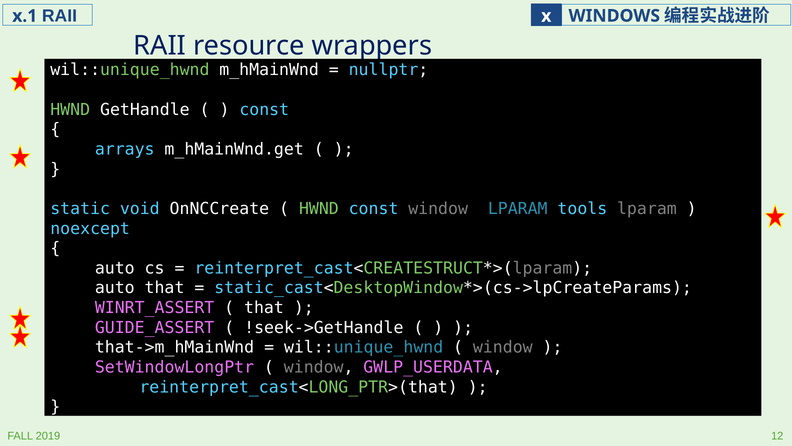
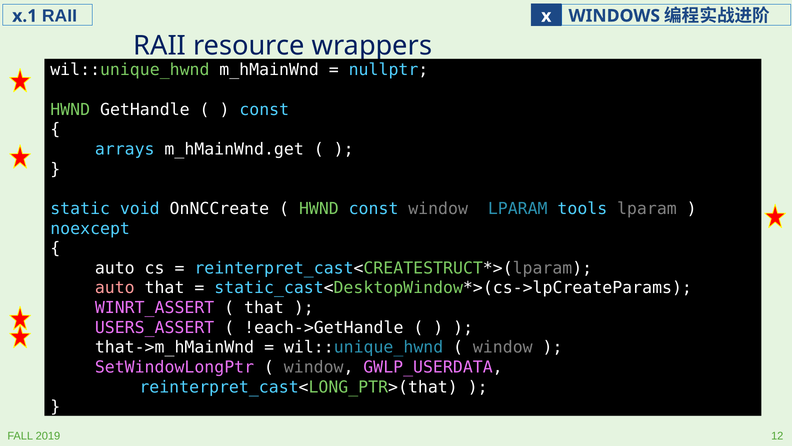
auto at (115, 288) colour: white -> pink
GUIDE_ASSERT: GUIDE_ASSERT -> USERS_ASSERT
!seek->GetHandle: !seek->GetHandle -> !each->GetHandle
